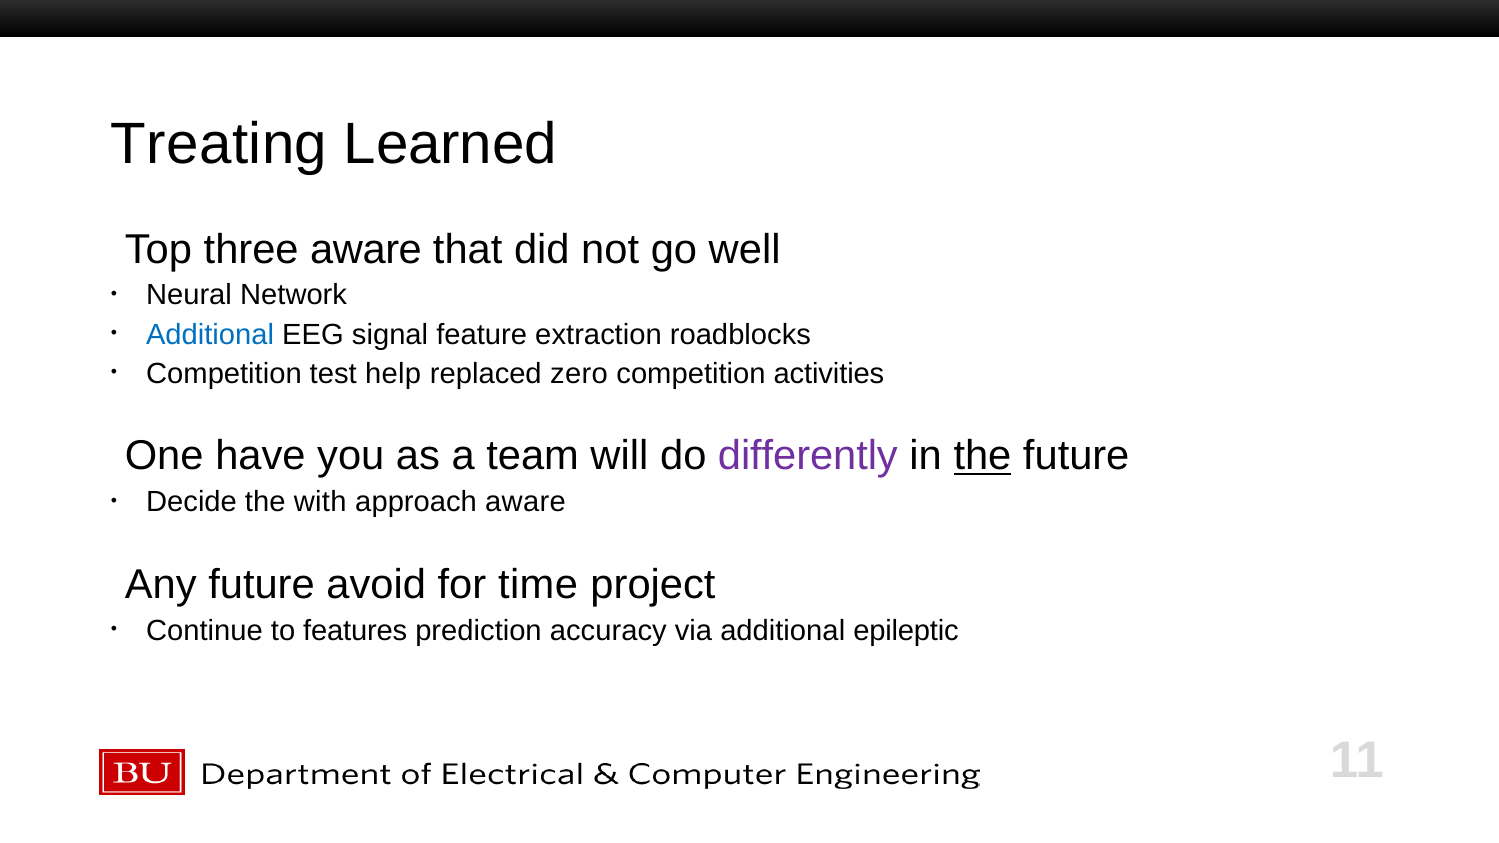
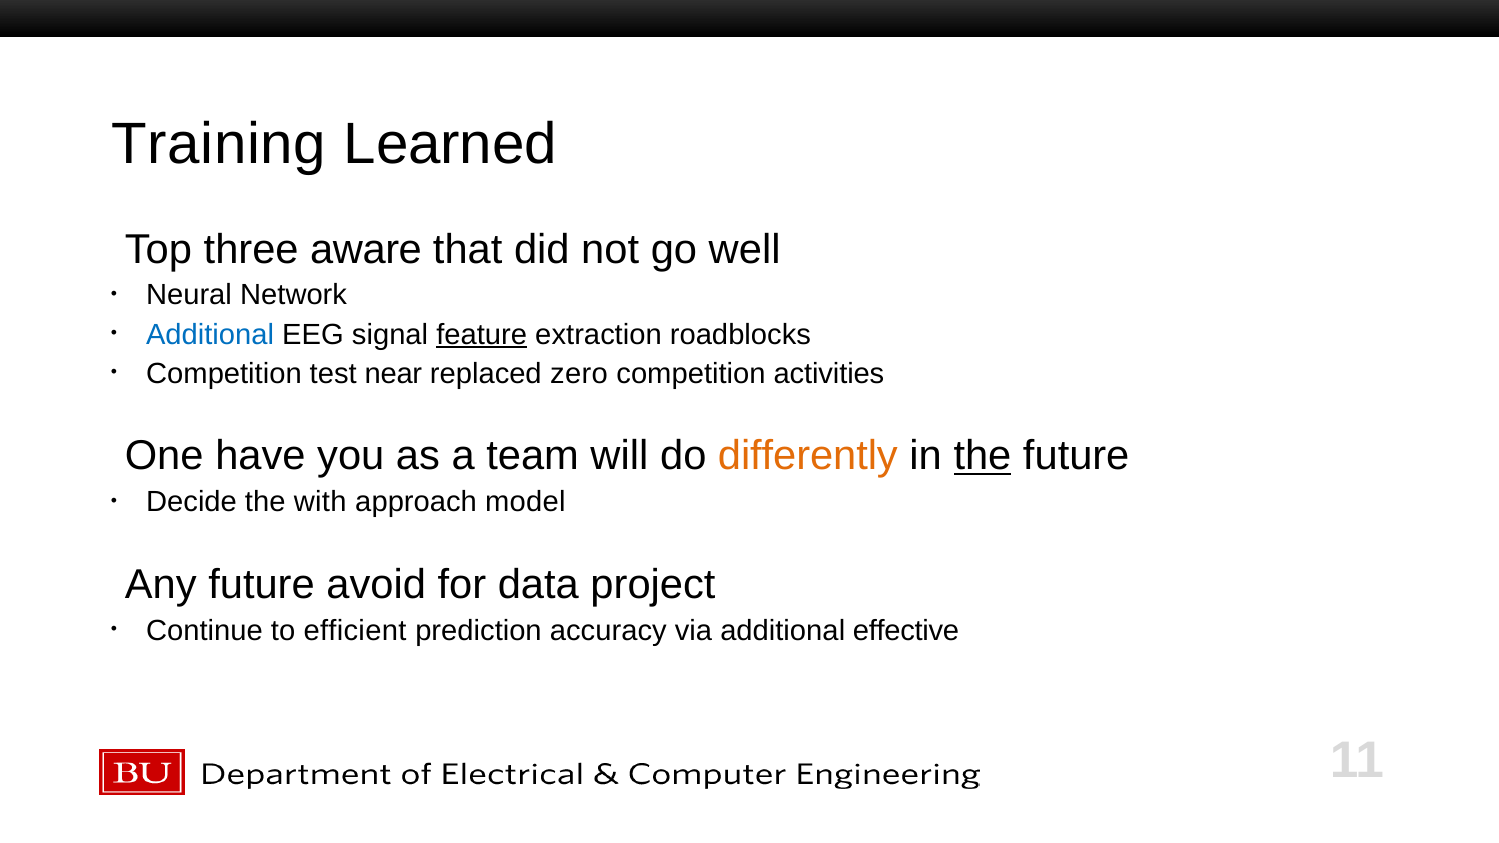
Treating: Treating -> Training
feature underline: none -> present
help: help -> near
differently colour: purple -> orange
approach aware: aware -> model
time: time -> data
features: features -> efficient
epileptic: epileptic -> effective
